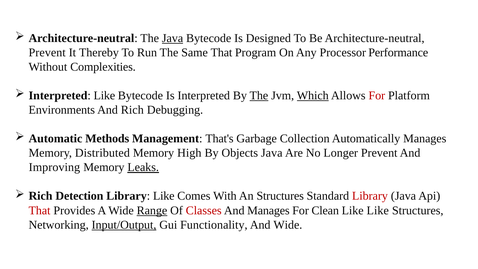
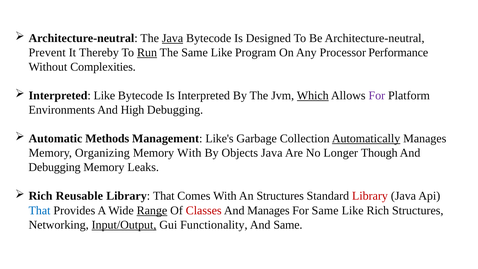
Run underline: none -> present
The Same That: That -> Like
The at (259, 96) underline: present -> none
For at (377, 96) colour: red -> purple
And Rich: Rich -> High
That's: That's -> Like's
Automatically underline: none -> present
Distributed: Distributed -> Organizing
Memory High: High -> With
Longer Prevent: Prevent -> Though
Improving at (54, 167): Improving -> Debugging
Leaks underline: present -> none
Detection: Detection -> Reusable
Library Like: Like -> That
That at (40, 210) colour: red -> blue
For Clean: Clean -> Same
Like Like: Like -> Rich
And Wide: Wide -> Same
